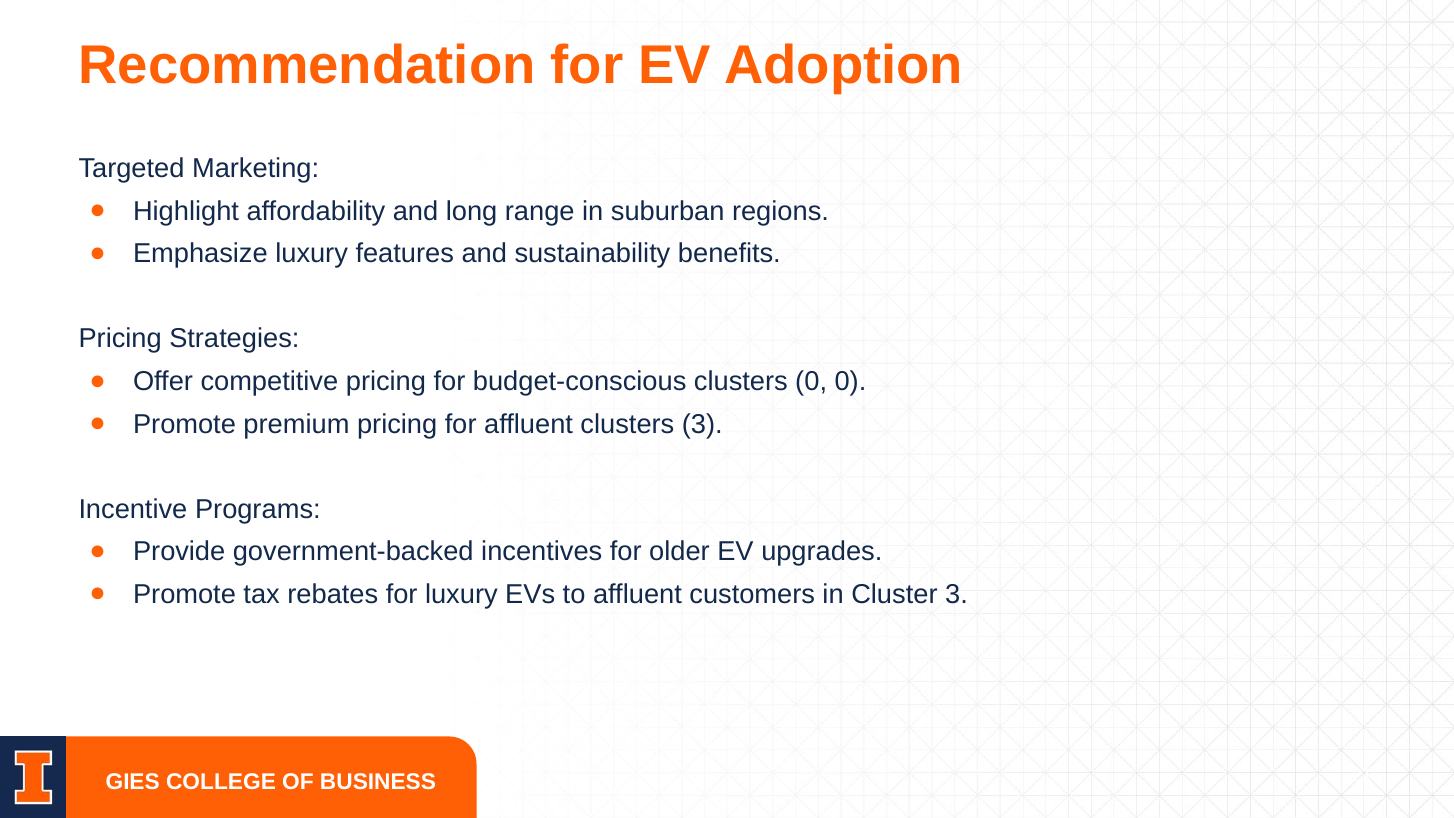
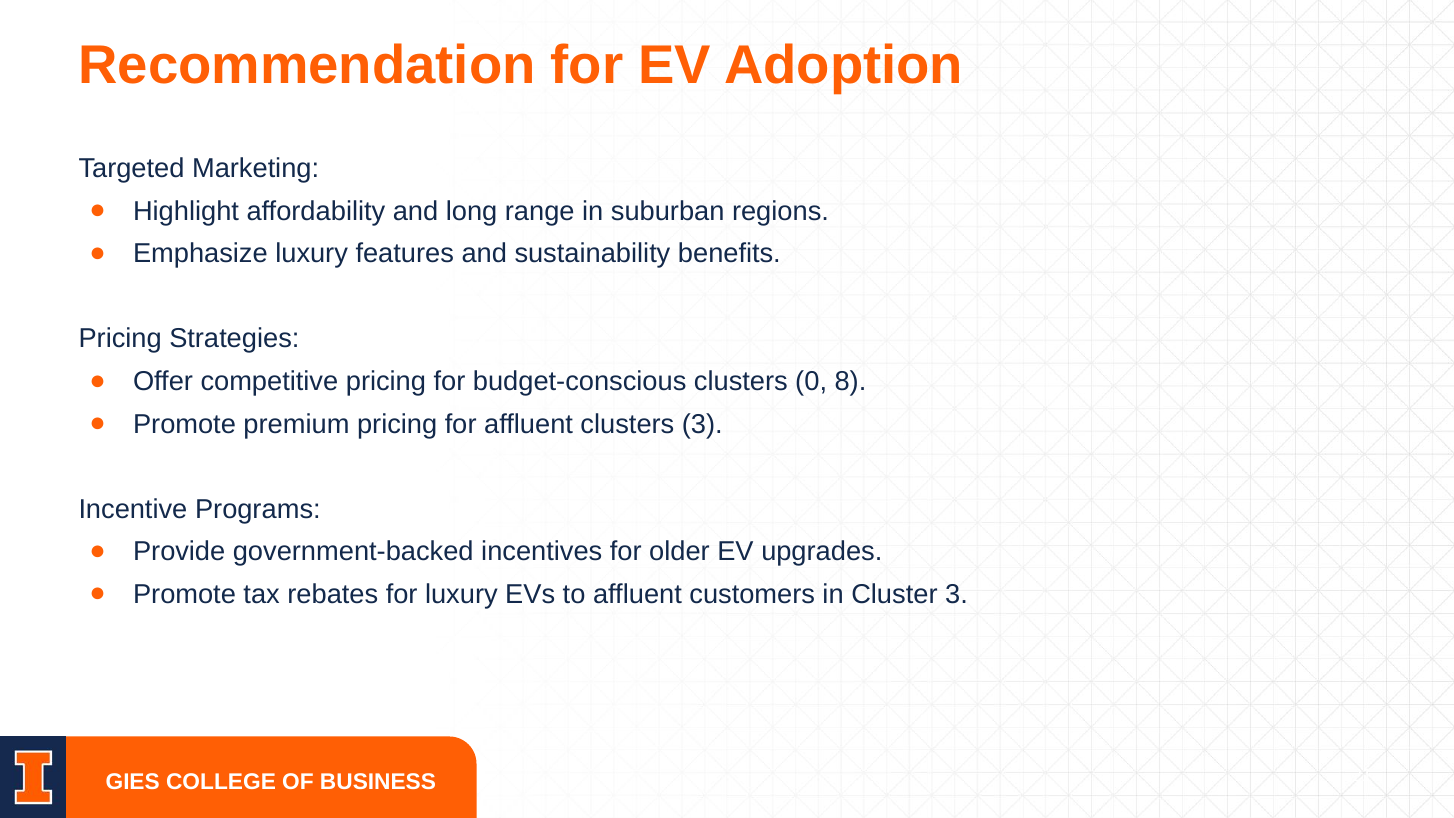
0 0: 0 -> 8
